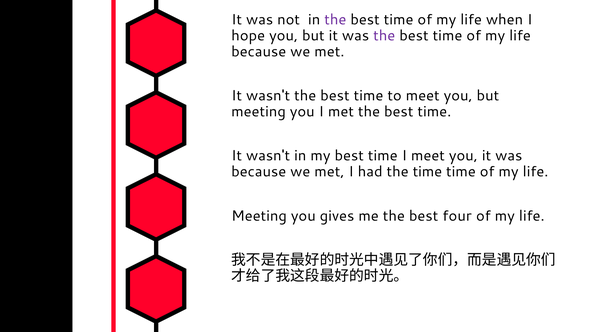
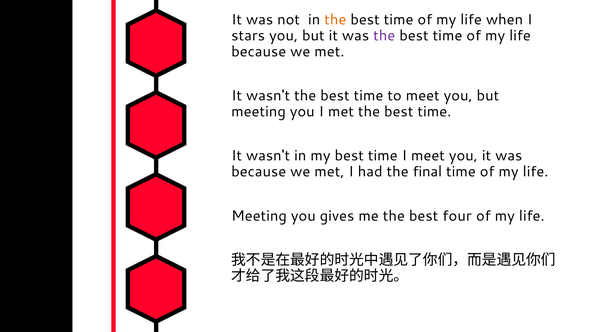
the at (335, 20) colour: purple -> orange
hope: hope -> stars
the time: time -> final
